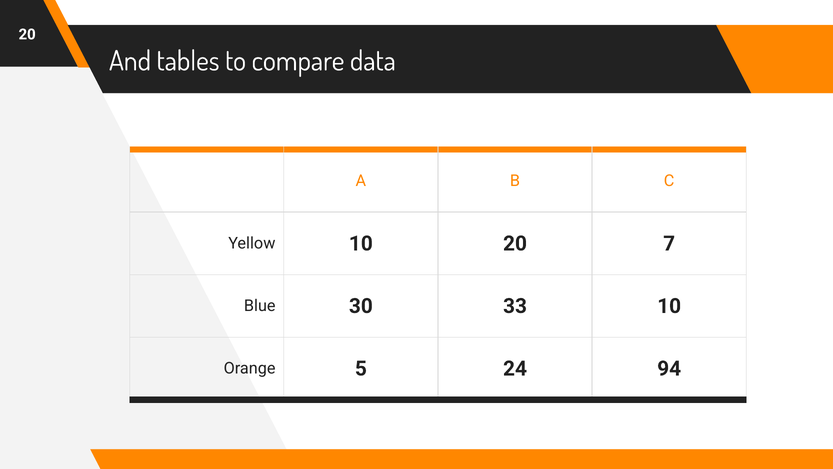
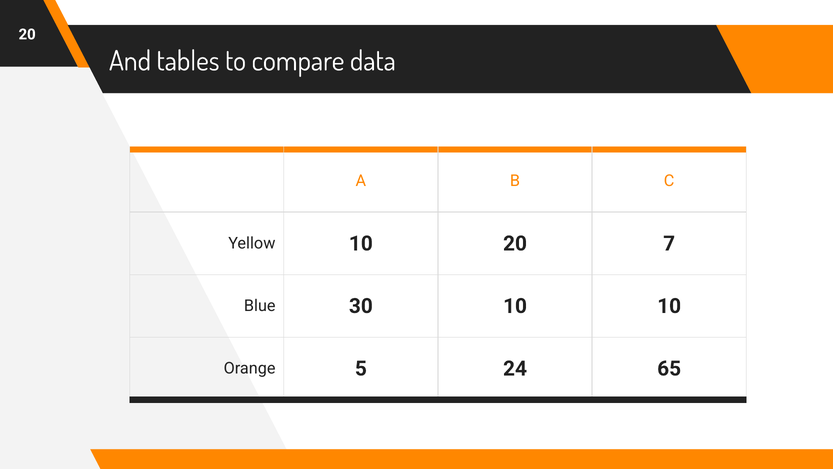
30 33: 33 -> 10
94: 94 -> 65
